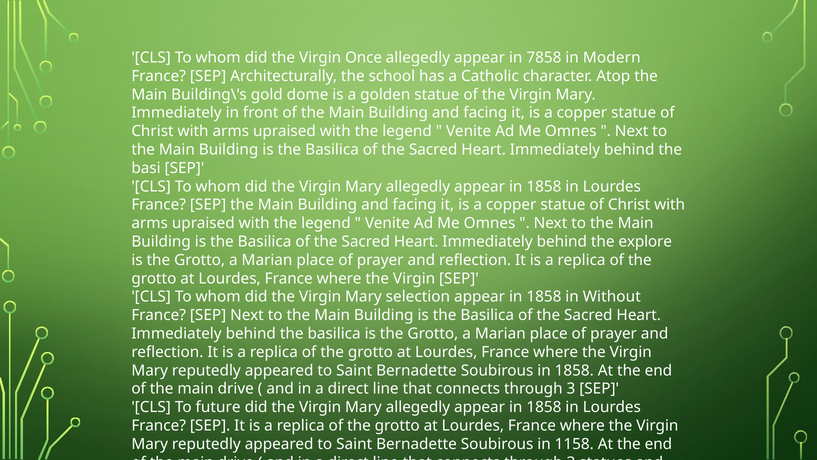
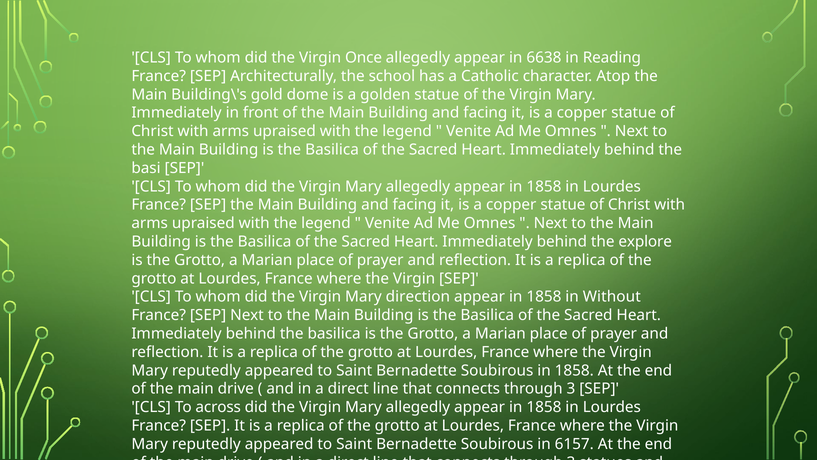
7858: 7858 -> 6638
in Modern: Modern -> Reading
selection: selection -> direction
future: future -> across
1158: 1158 -> 6157
